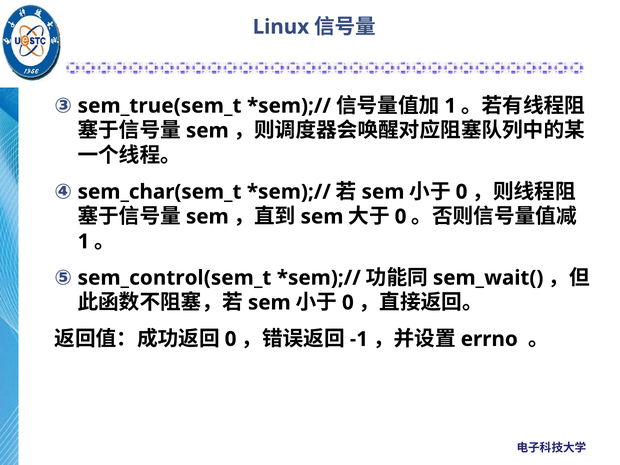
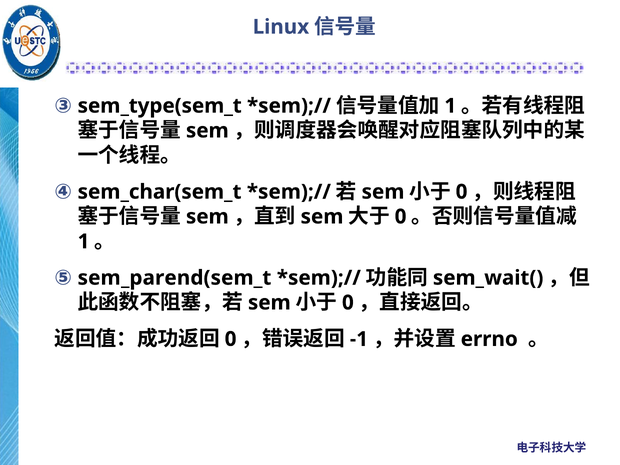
sem_true(sem_t: sem_true(sem_t -> sem_type(sem_t
sem_control(sem_t: sem_control(sem_t -> sem_parend(sem_t
